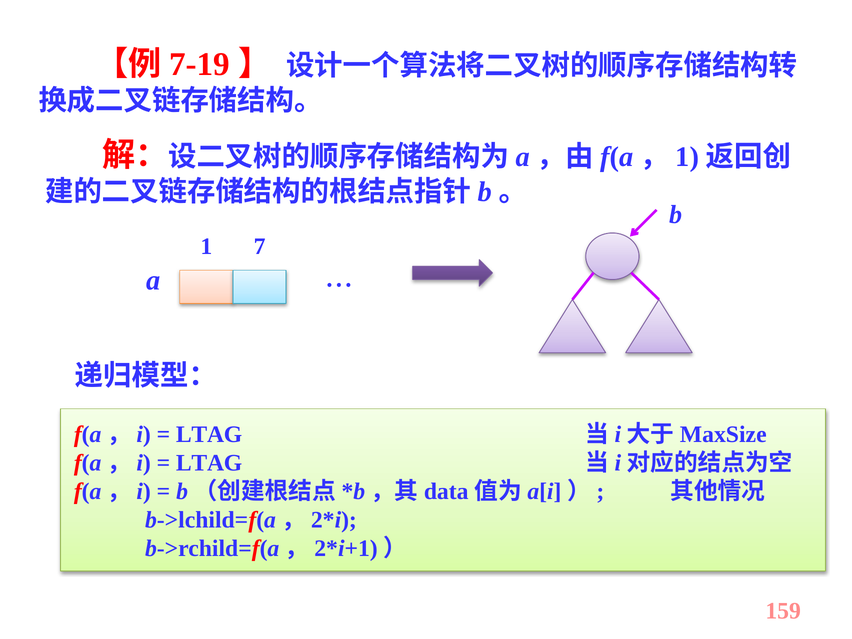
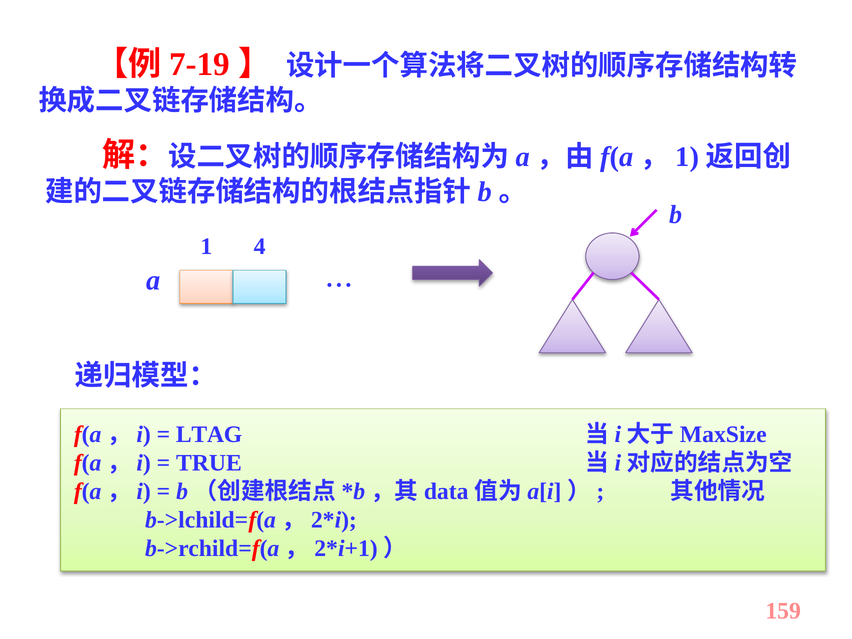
7: 7 -> 4
LTAG at (209, 463): LTAG -> TRUE
